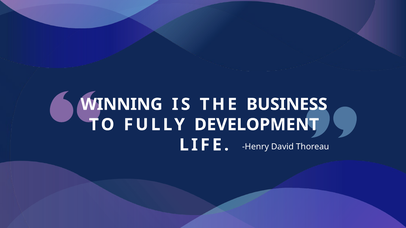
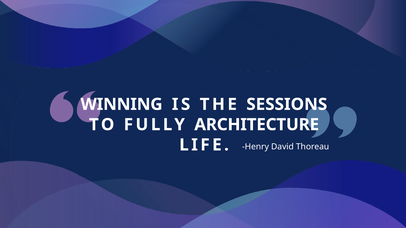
BUSINESS: BUSINESS -> SESSIONS
DEVELOPMENT: DEVELOPMENT -> ARCHITECTURE
